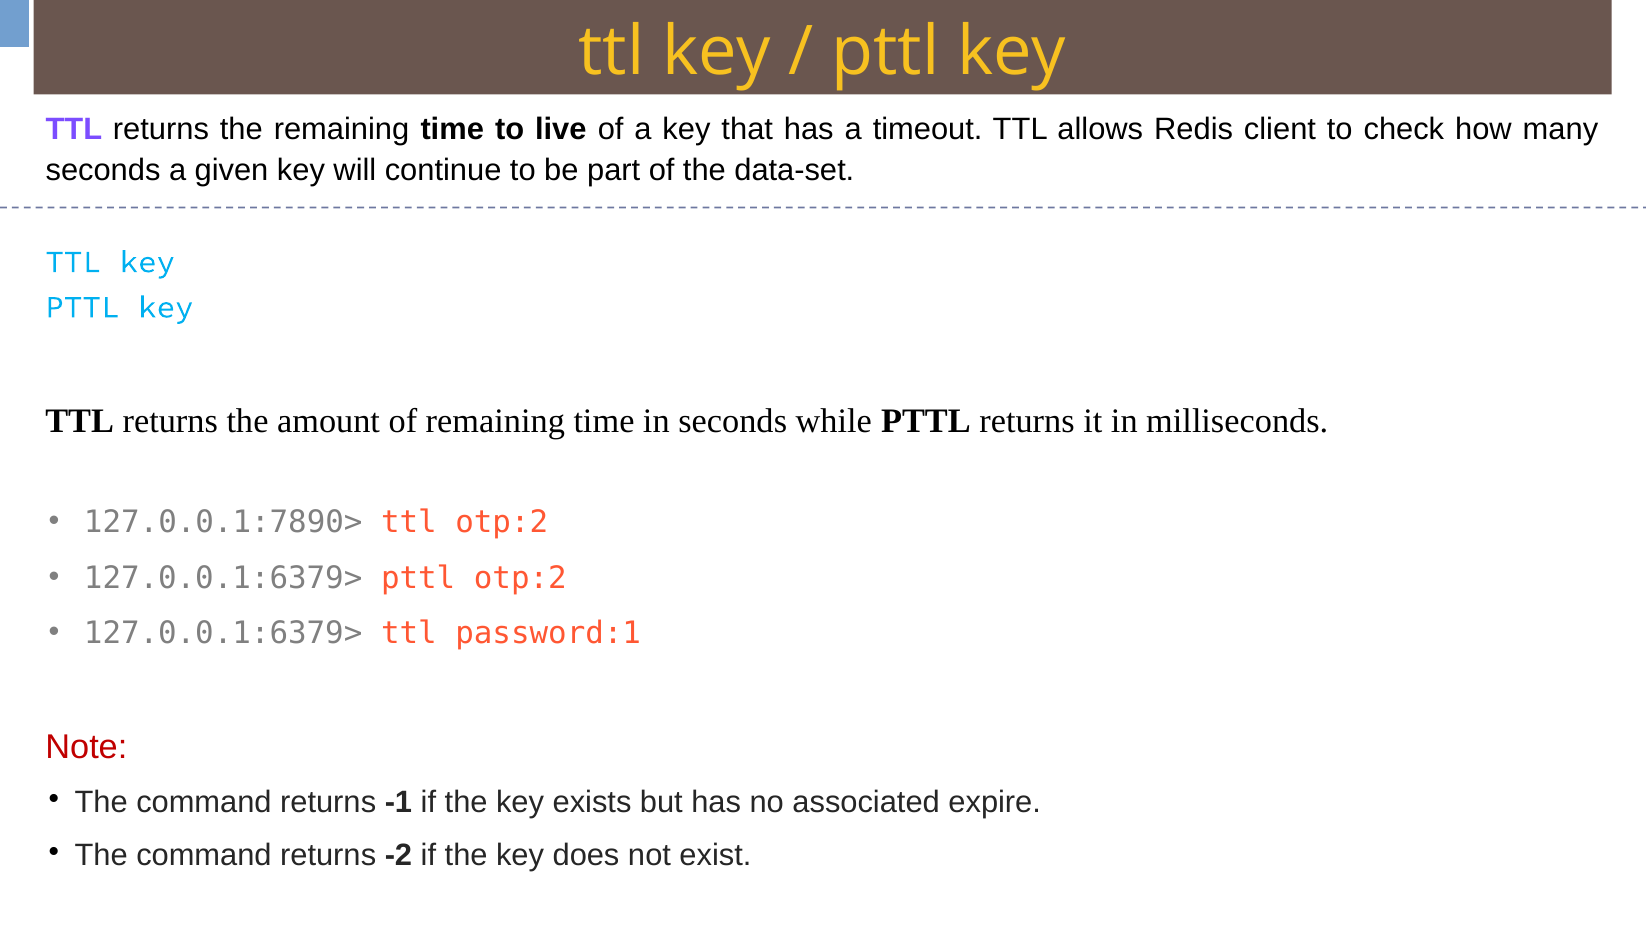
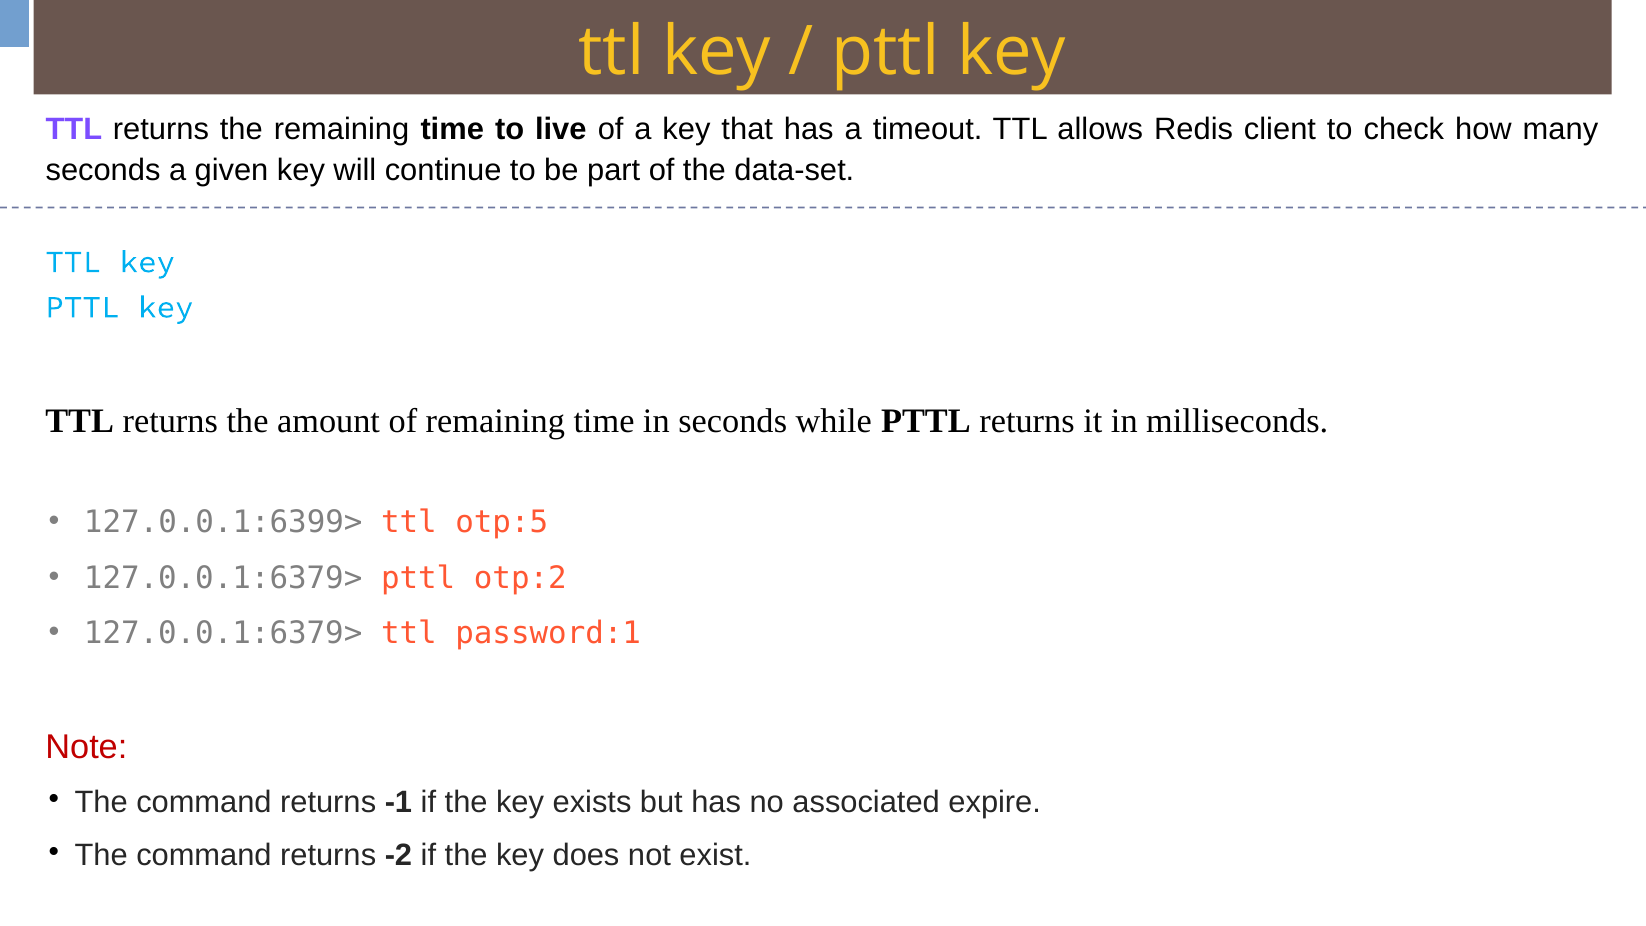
127.0.0.1:7890>: 127.0.0.1:7890> -> 127.0.0.1:6399>
ttl otp:2: otp:2 -> otp:5
